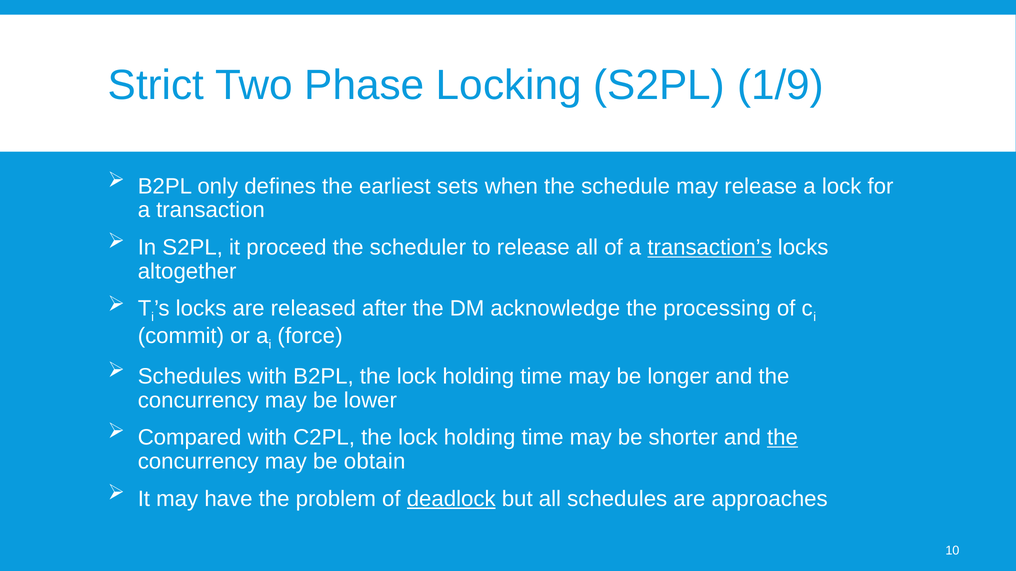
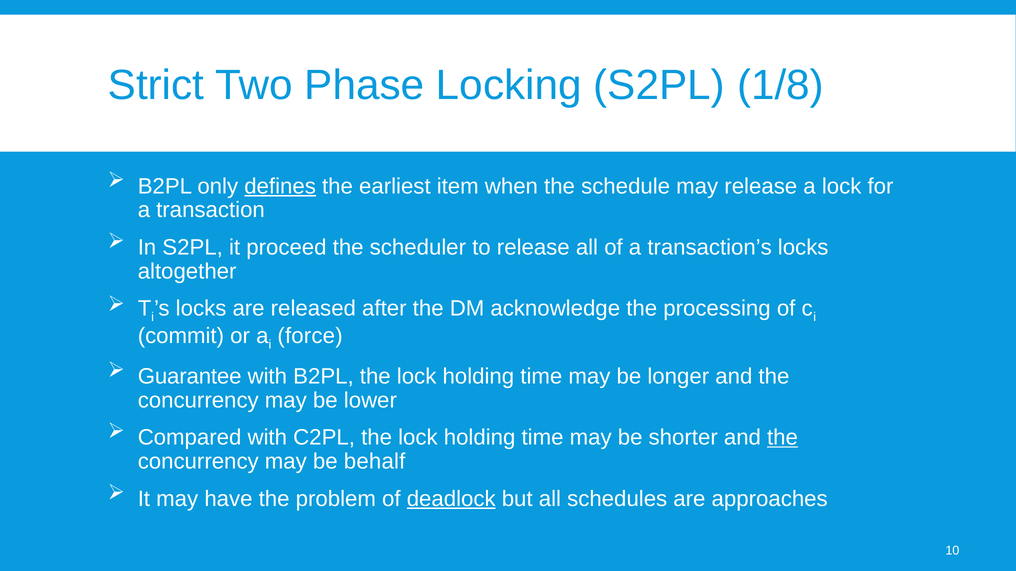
1/9: 1/9 -> 1/8
defines underline: none -> present
sets: sets -> item
transaction’s underline: present -> none
Schedules at (190, 377): Schedules -> Guarantee
obtain: obtain -> behalf
